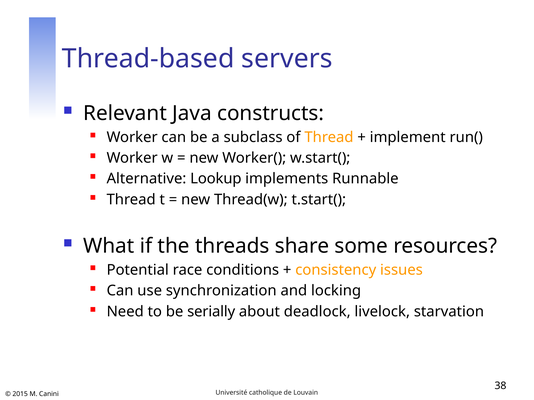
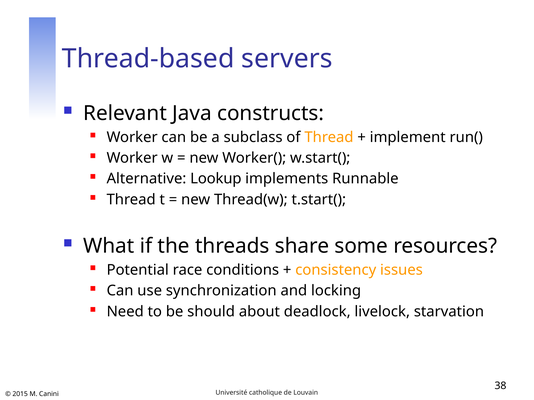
serially: serially -> should
